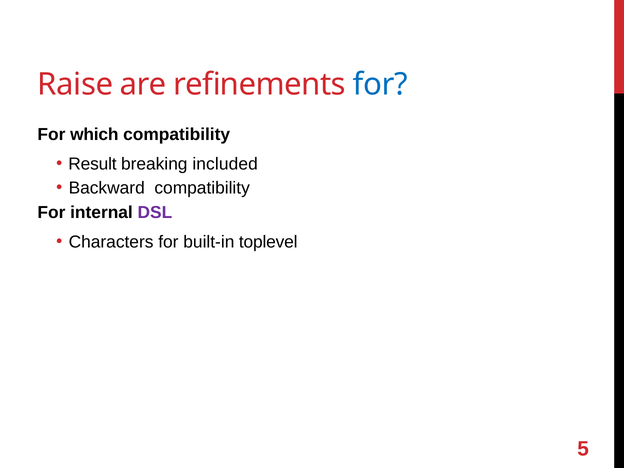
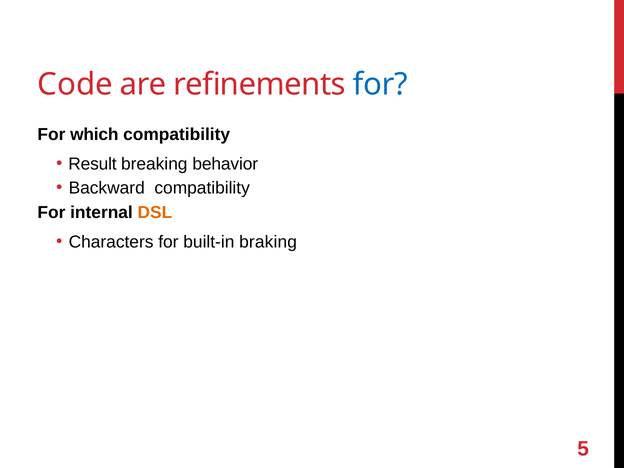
Raise: Raise -> Code
included: included -> behavior
DSL colour: purple -> orange
toplevel: toplevel -> braking
